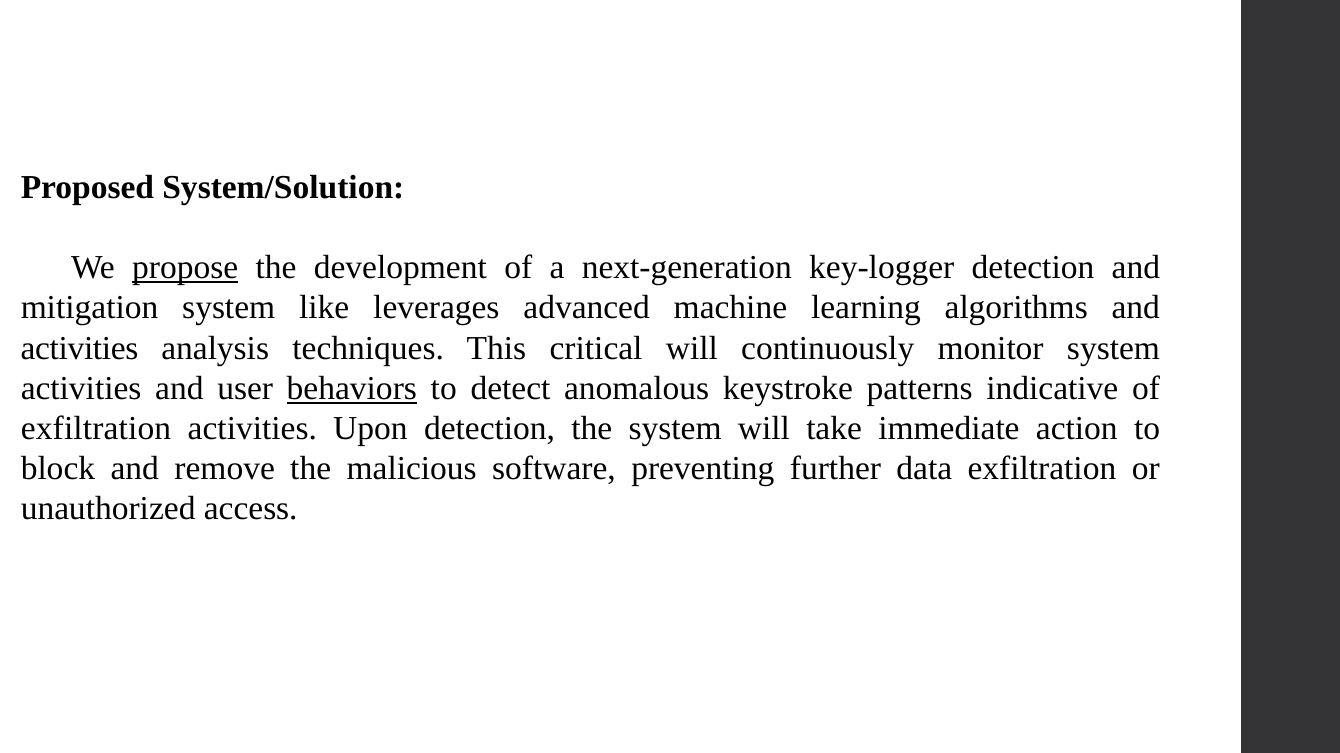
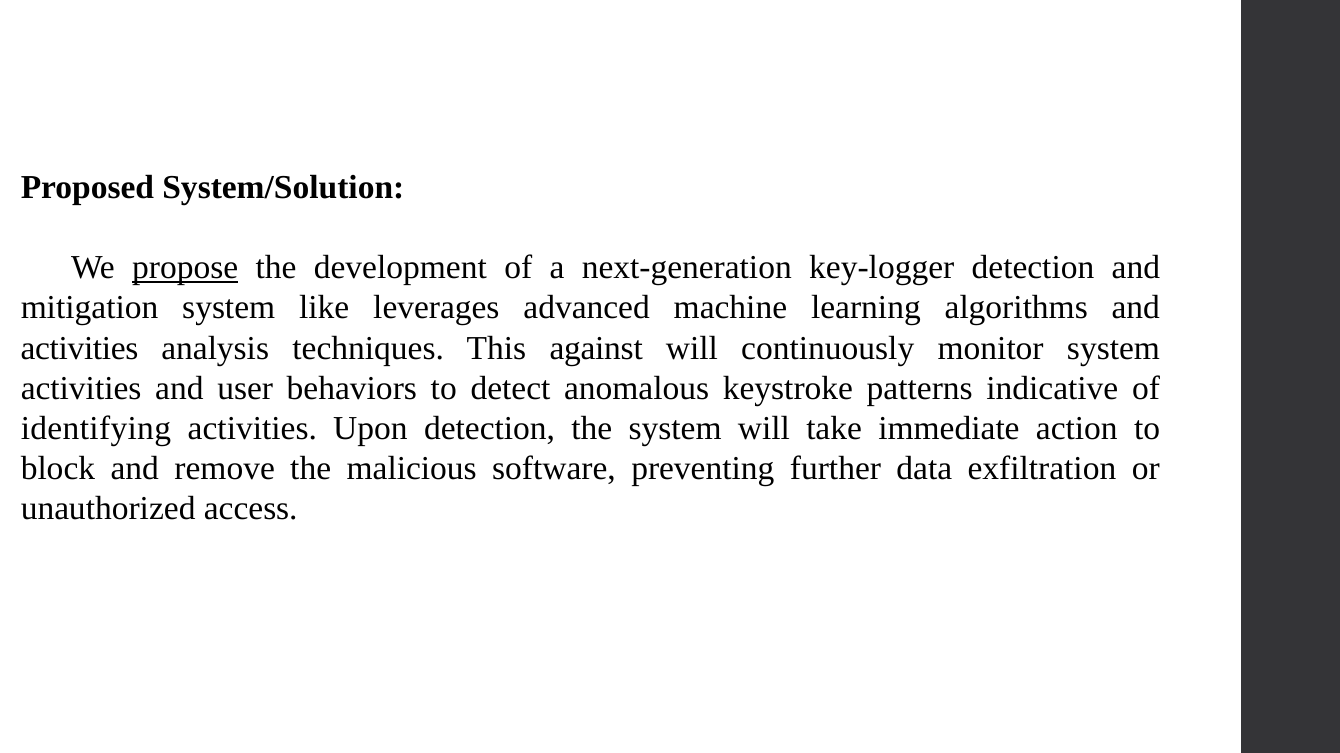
critical: critical -> against
behaviors underline: present -> none
exfiltration at (96, 429): exfiltration -> identifying
